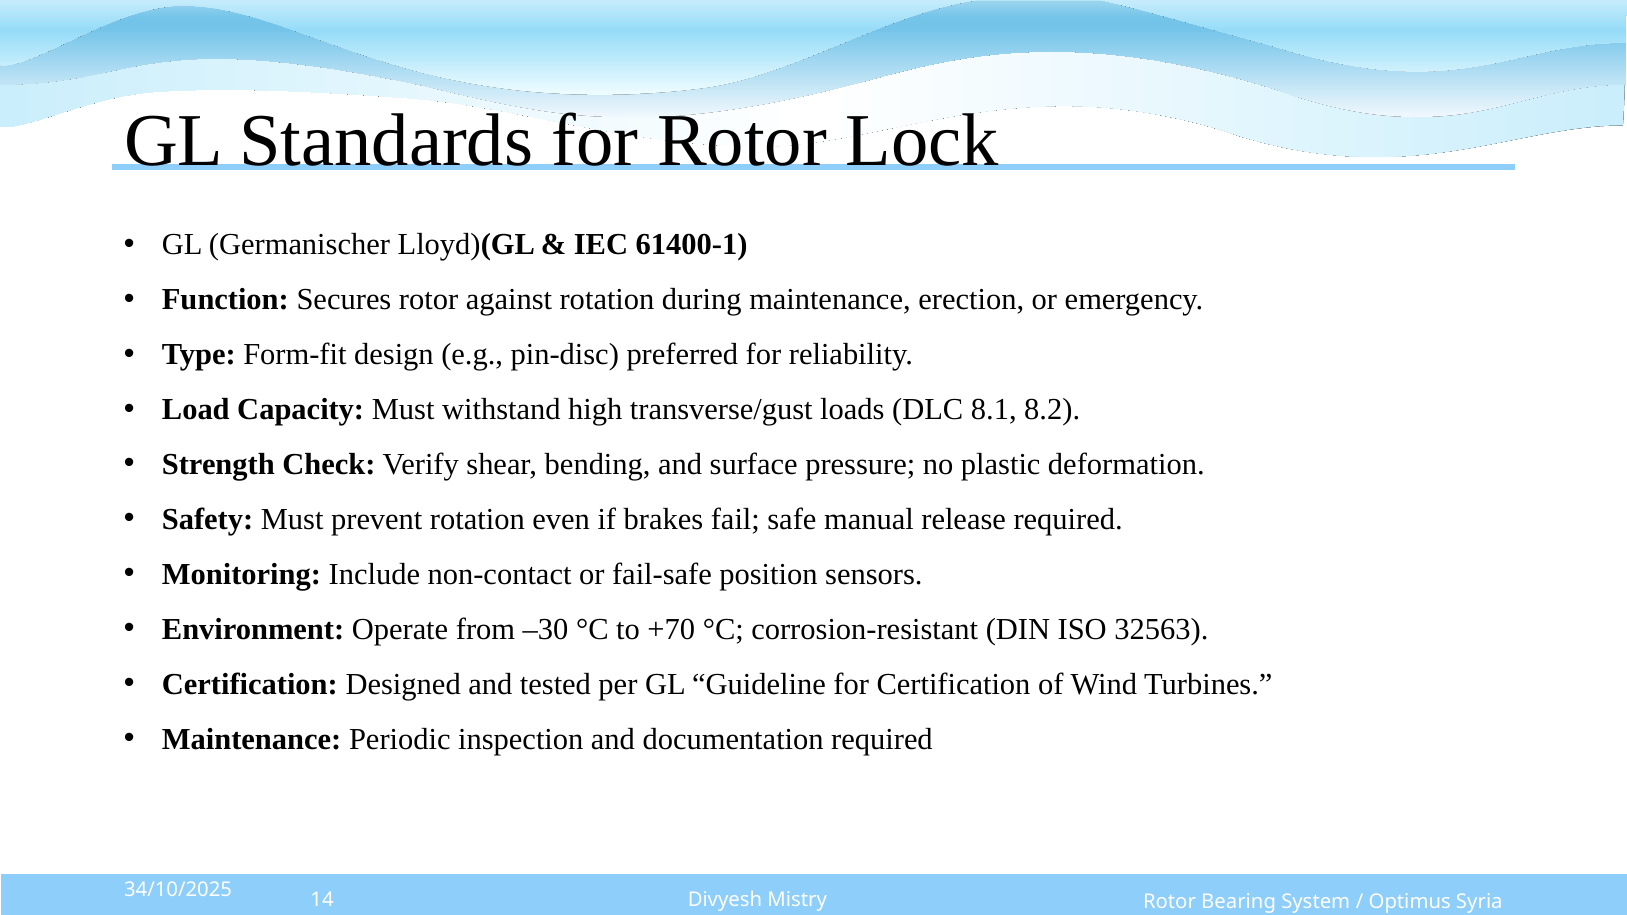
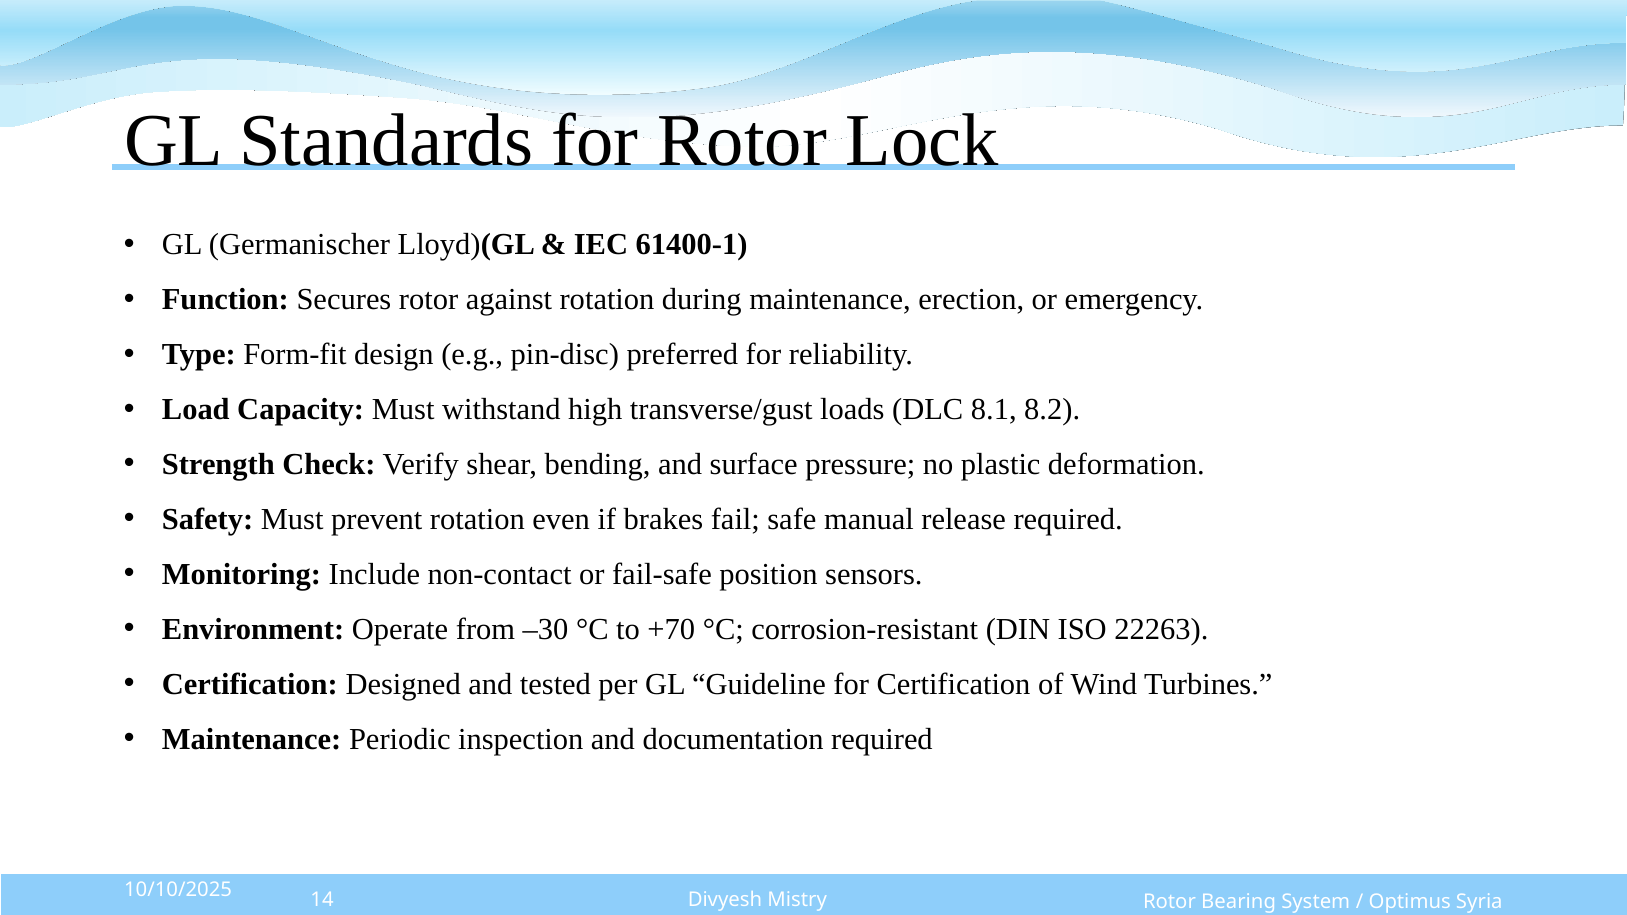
32563: 32563 -> 22263
34/10/2025: 34/10/2025 -> 10/10/2025
